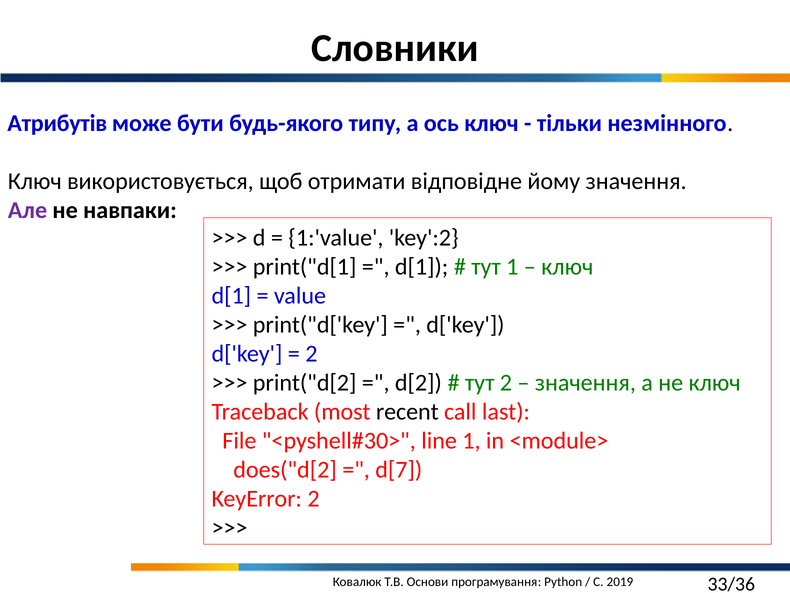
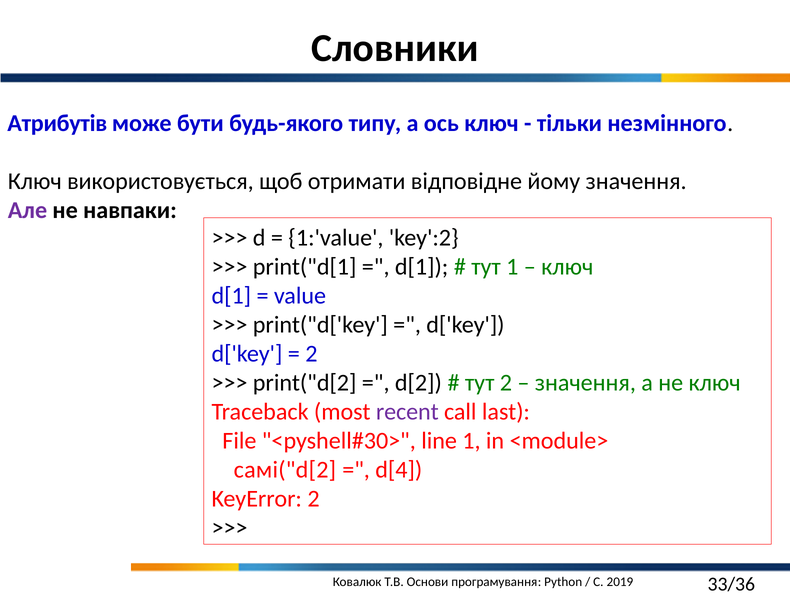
recent colour: black -> purple
does("d[2: does("d[2 -> самі("d[2
d[7: d[7 -> d[4
